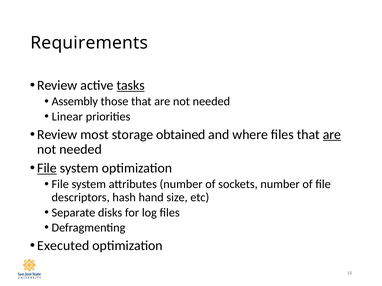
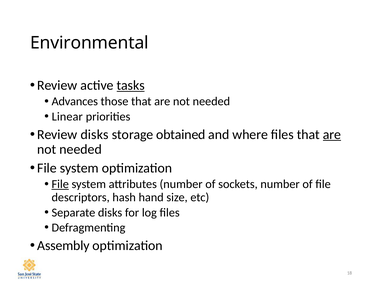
Requirements: Requirements -> Environmental
Assembly: Assembly -> Advances
Review most: most -> disks
File at (47, 168) underline: present -> none
File at (60, 185) underline: none -> present
Executed: Executed -> Assembly
